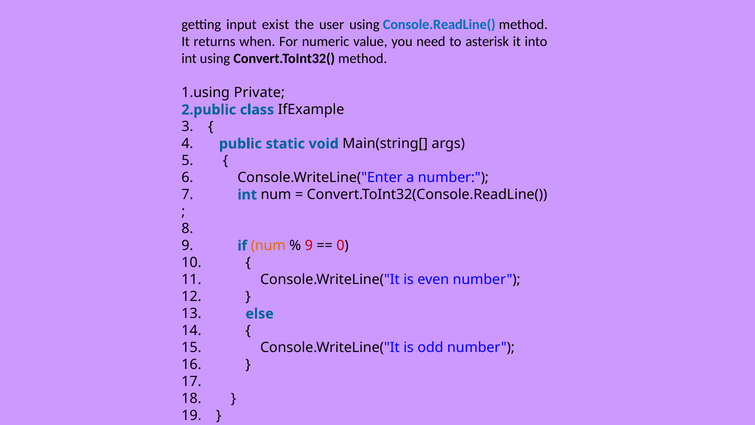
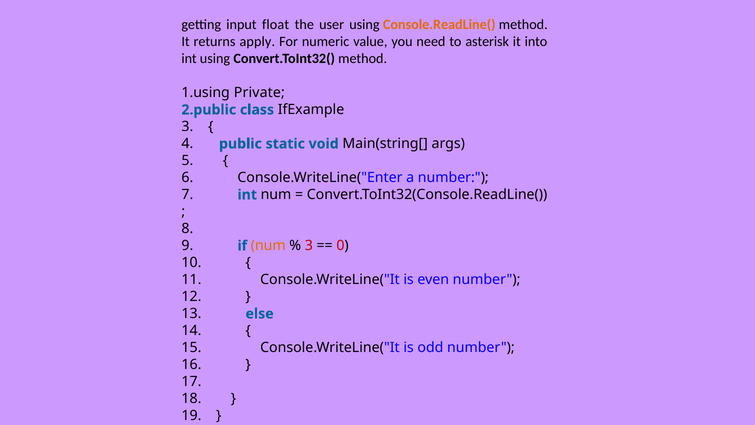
exist: exist -> float
Console.ReadLine( colour: blue -> orange
when: when -> apply
9 at (309, 246): 9 -> 3
